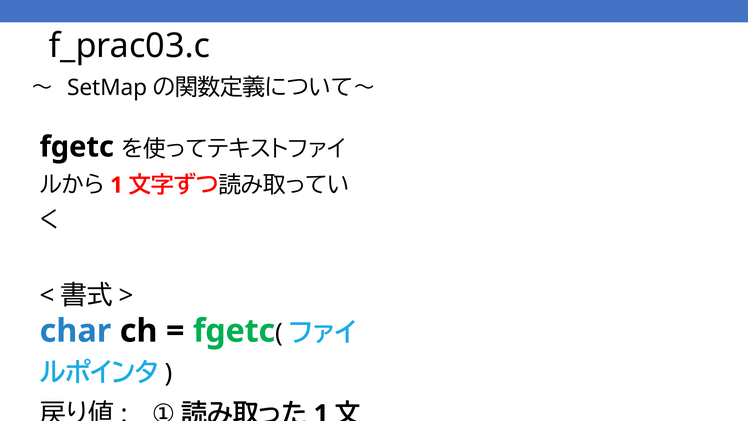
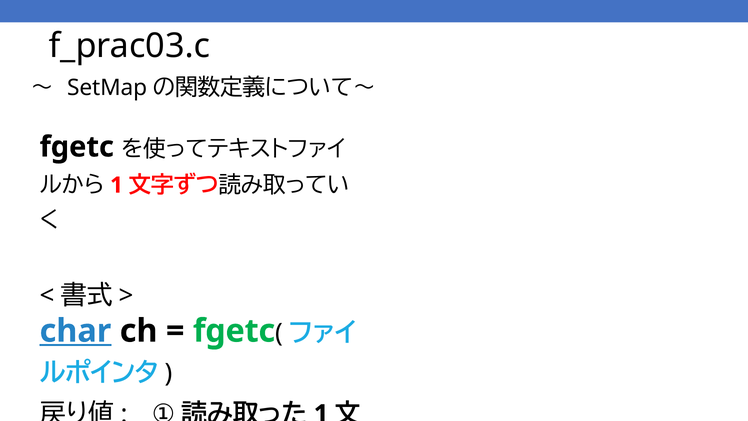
char underline: none -> present
